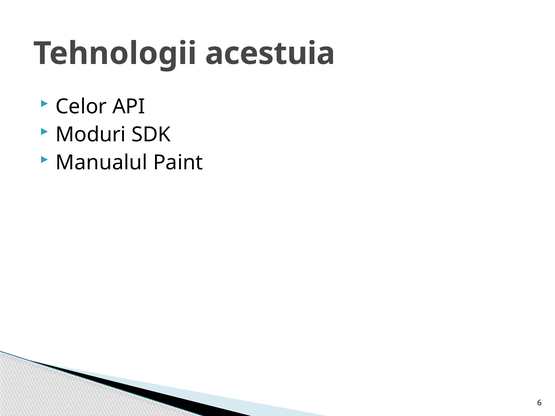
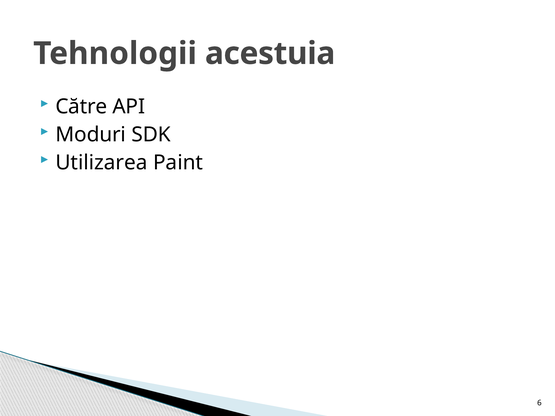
Celor: Celor -> Către
Manualul: Manualul -> Utilizarea
